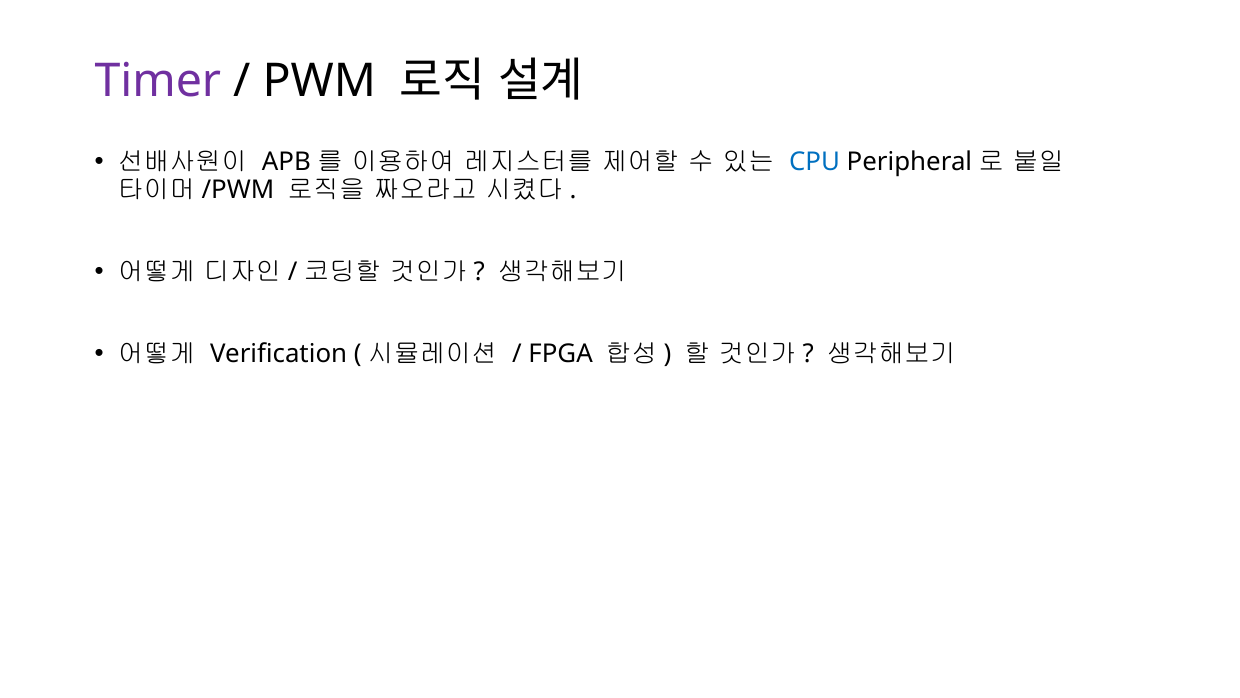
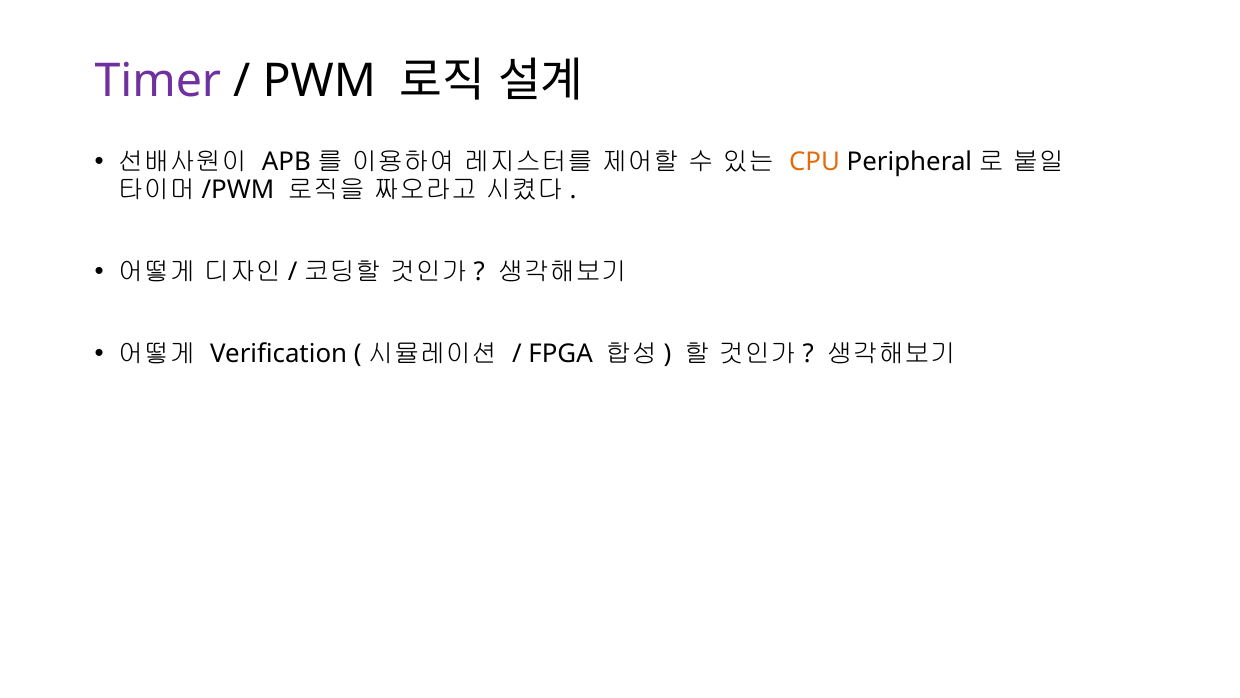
CPU colour: blue -> orange
